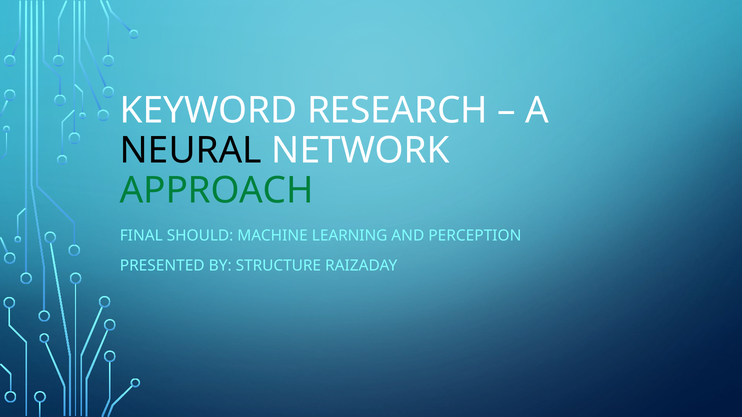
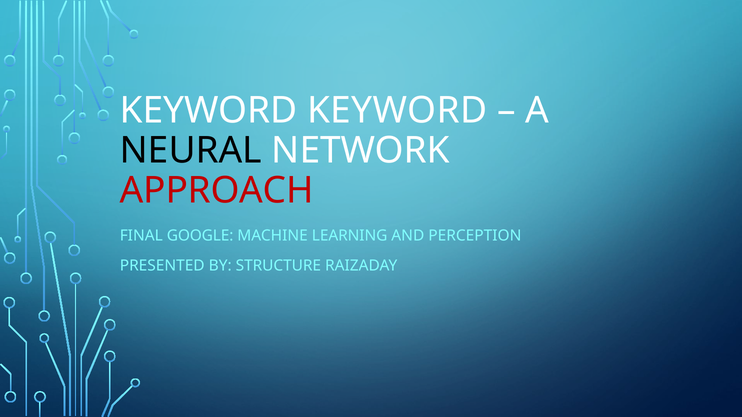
KEYWORD RESEARCH: RESEARCH -> KEYWORD
APPROACH colour: green -> red
SHOULD: SHOULD -> GOOGLE
